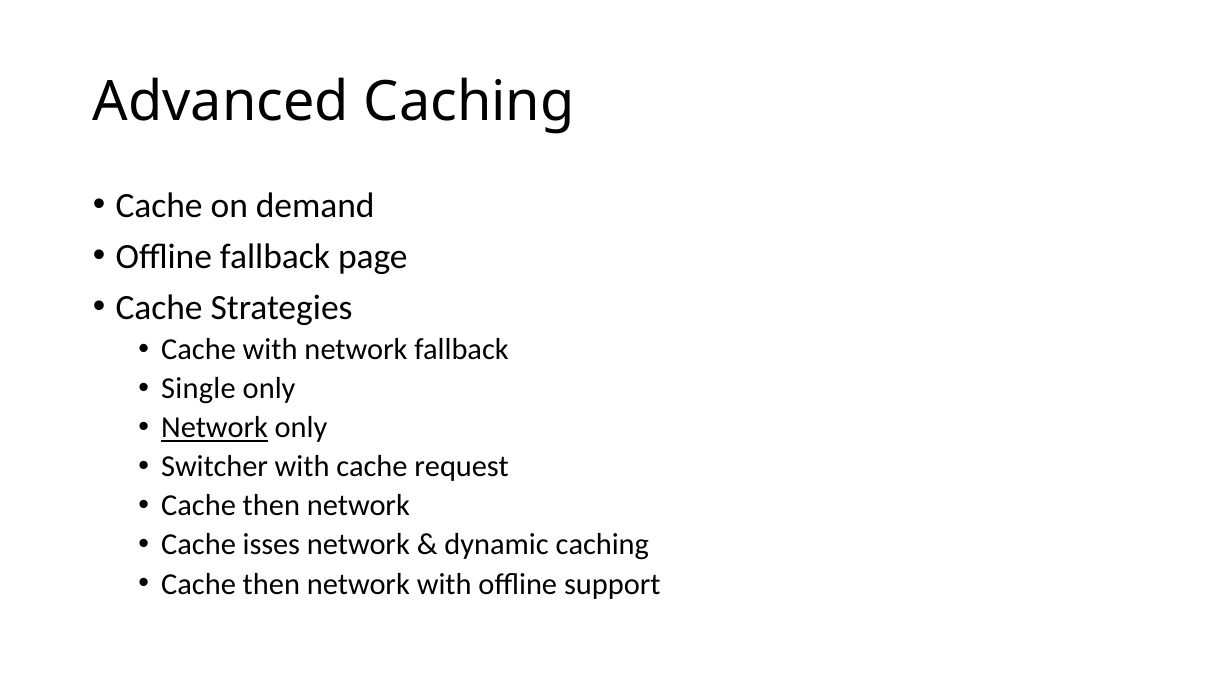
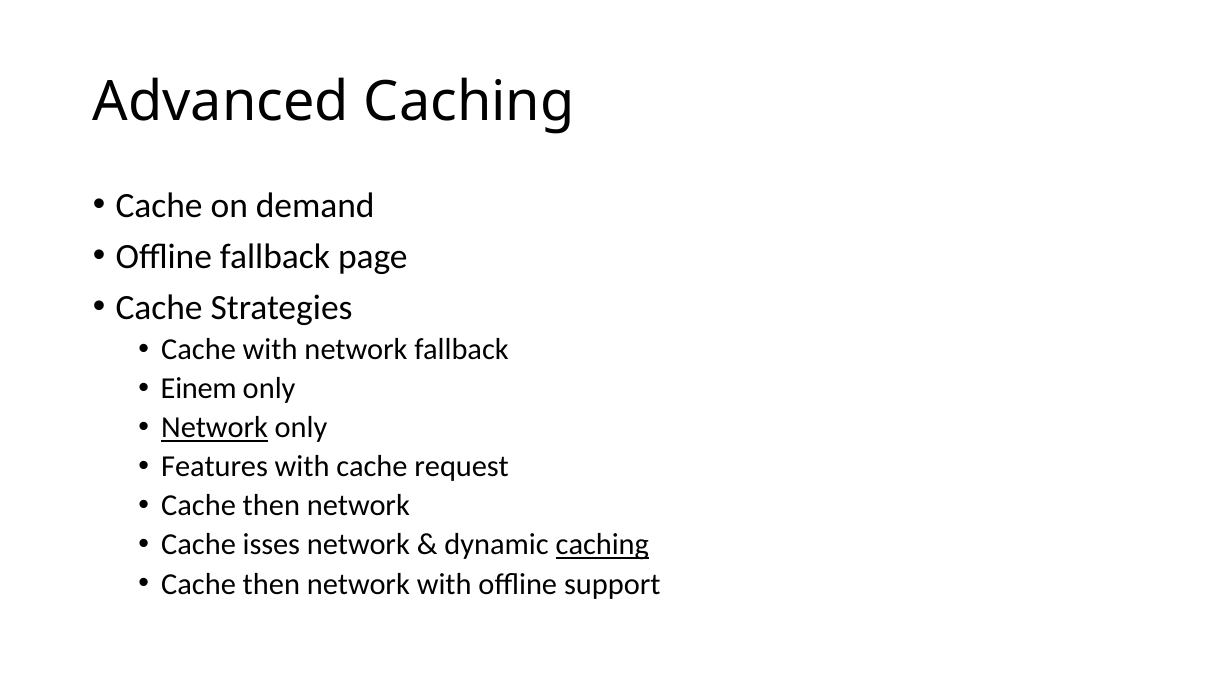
Single: Single -> Einem
Switcher: Switcher -> Features
caching at (602, 545) underline: none -> present
